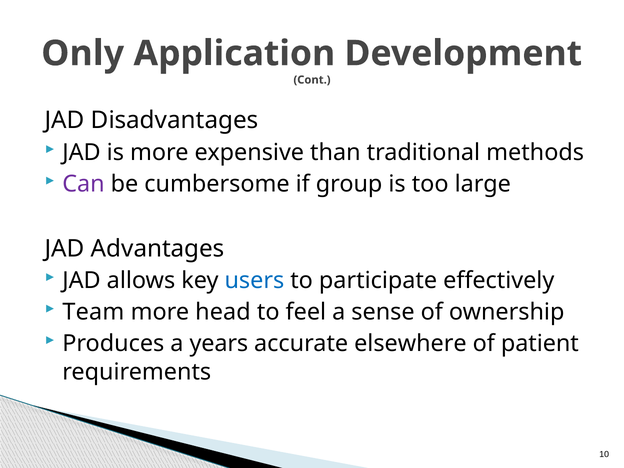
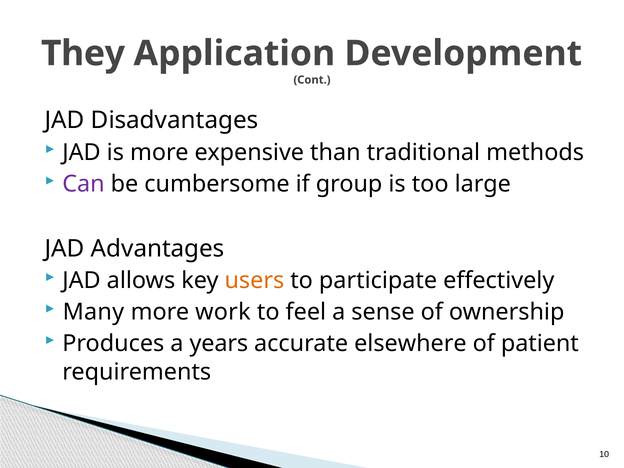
Only: Only -> They
users colour: blue -> orange
Team: Team -> Many
head: head -> work
